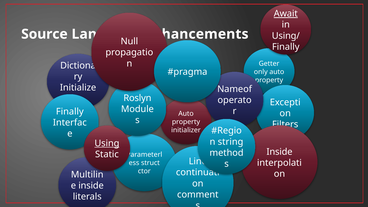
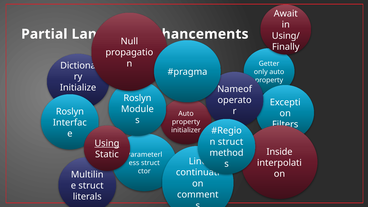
Await underline: present -> none
Source: Source -> Partial
Finally at (70, 111): Finally -> Roslyn
string at (230, 142): string -> struct
inside at (91, 186): inside -> struct
